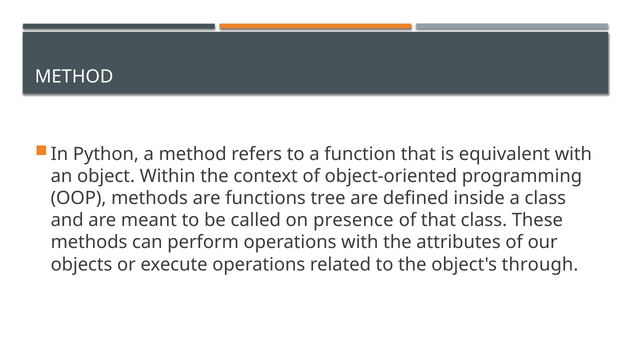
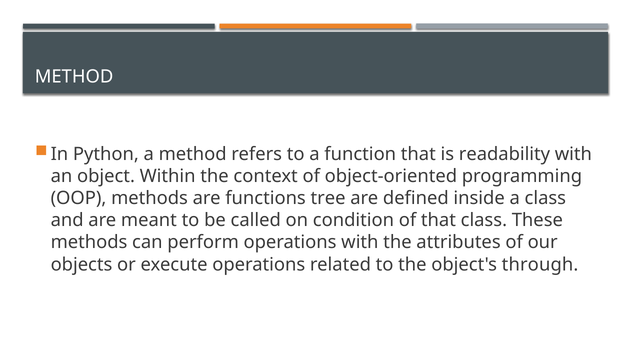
equivalent: equivalent -> readability
presence: presence -> condition
